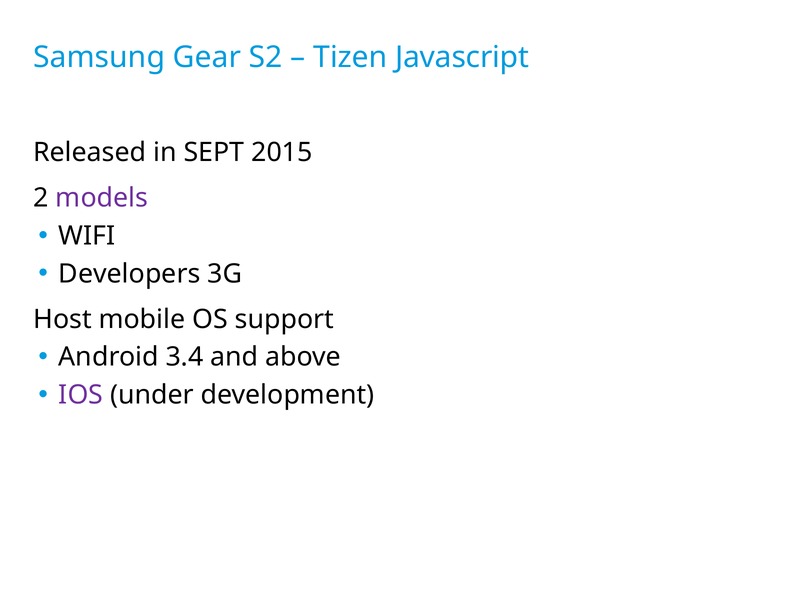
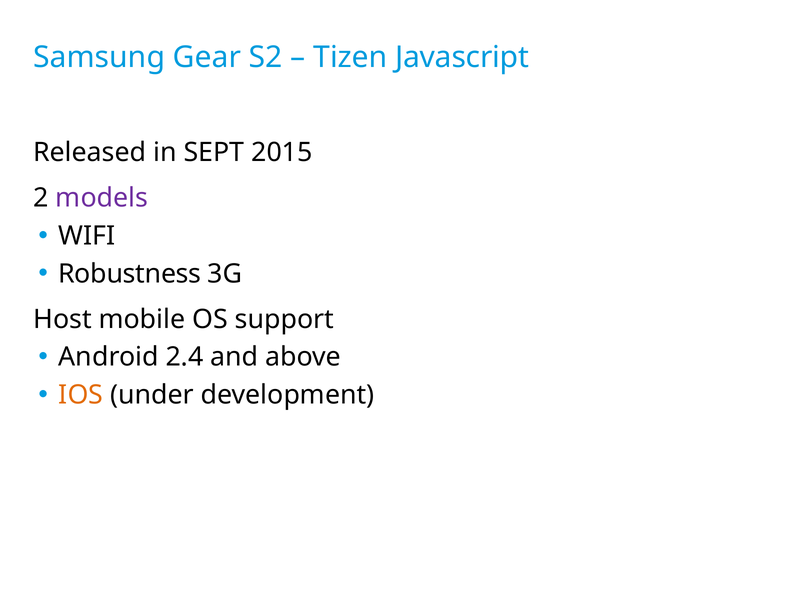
Developers: Developers -> Robustness
3.4: 3.4 -> 2.4
IOS colour: purple -> orange
